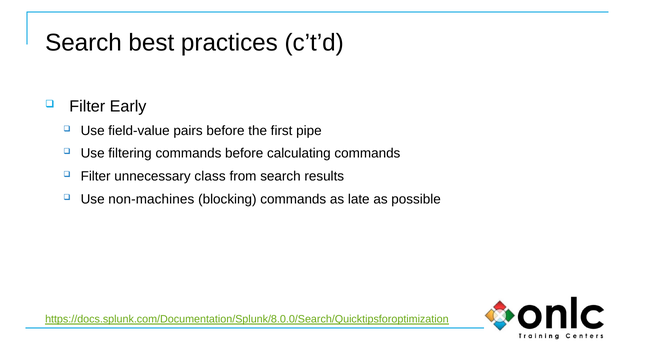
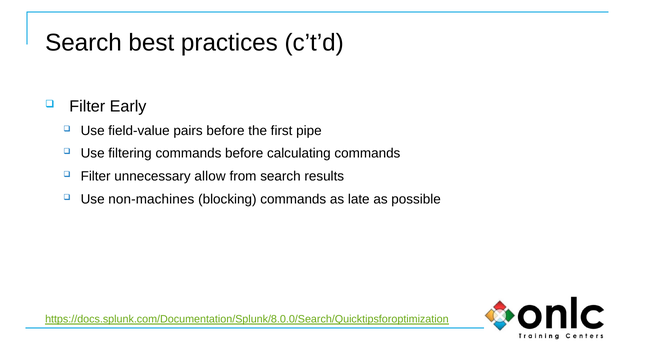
class: class -> allow
